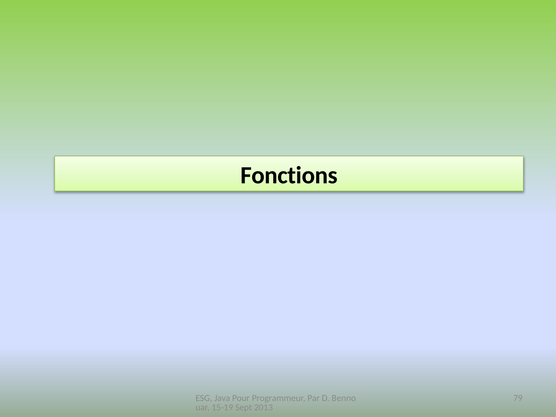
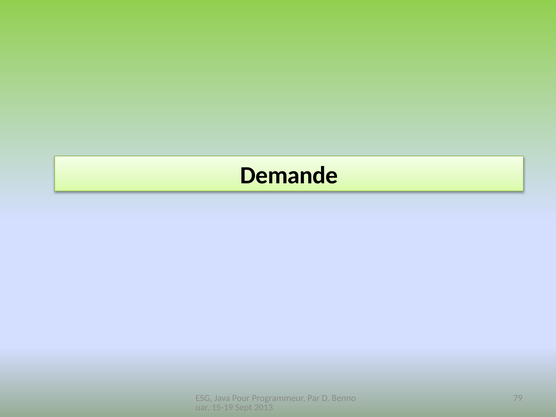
Fonctions: Fonctions -> Demande
